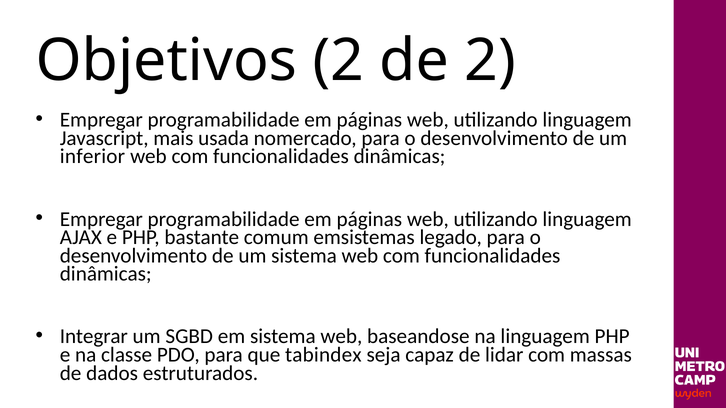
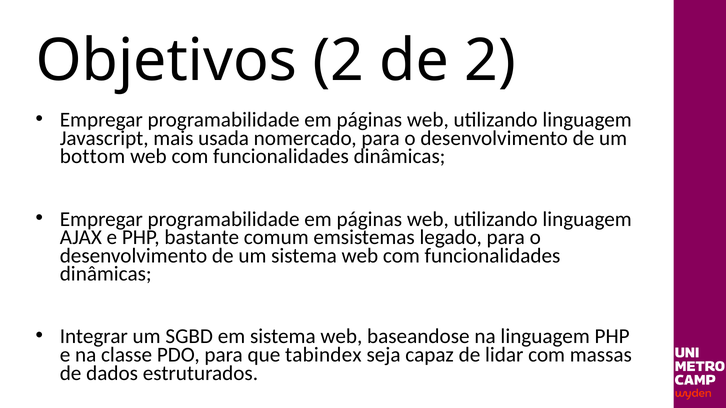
inferior: inferior -> bottom
